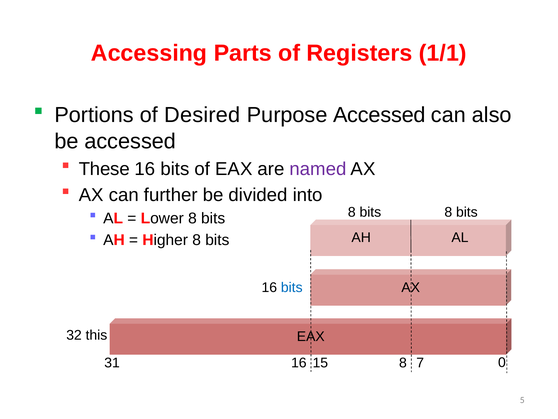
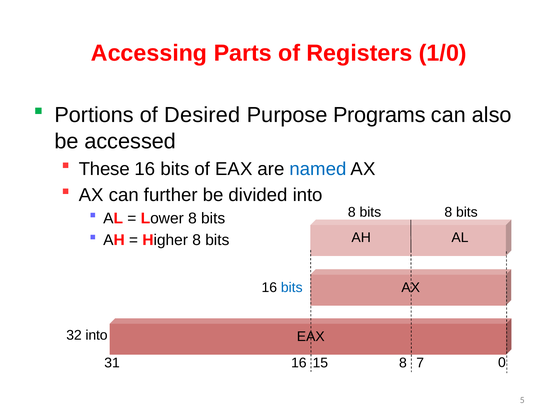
1/1: 1/1 -> 1/0
Purpose Accessed: Accessed -> Programs
named colour: purple -> blue
32 this: this -> into
